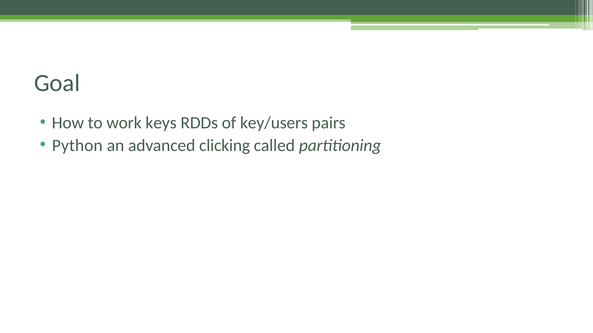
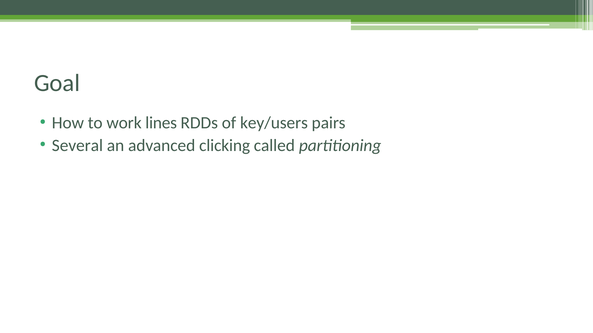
keys: keys -> lines
Python: Python -> Several
